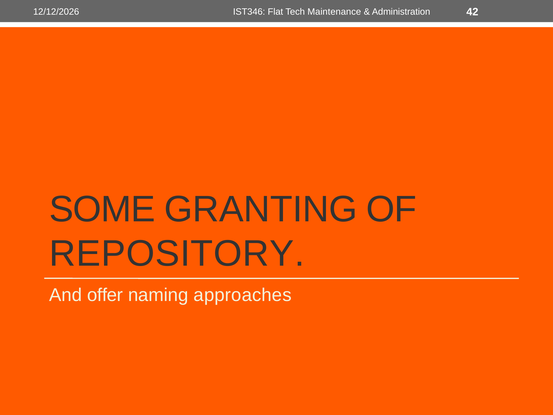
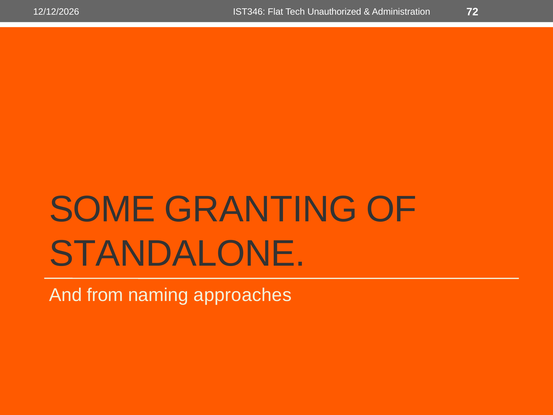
Maintenance: Maintenance -> Unauthorized
42: 42 -> 72
REPOSITORY: REPOSITORY -> STANDALONE
offer: offer -> from
